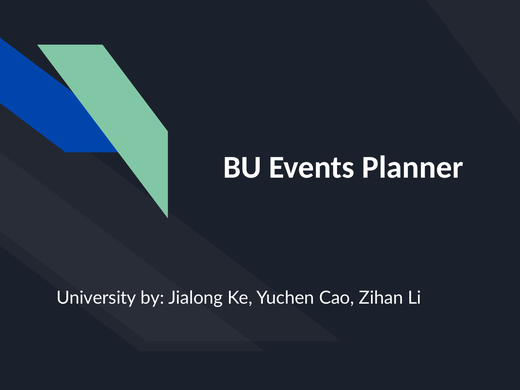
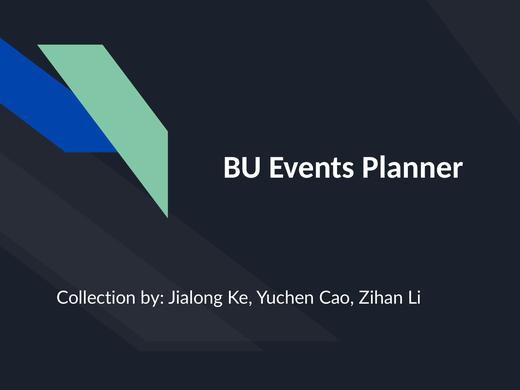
University: University -> Collection
